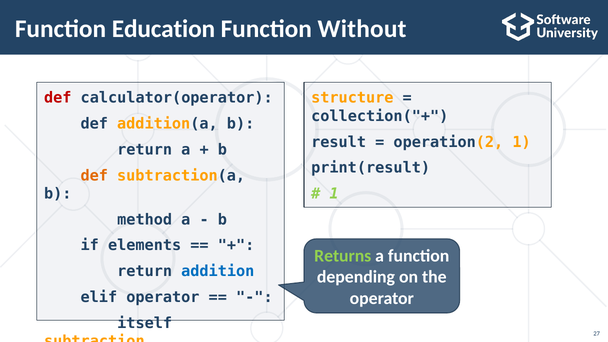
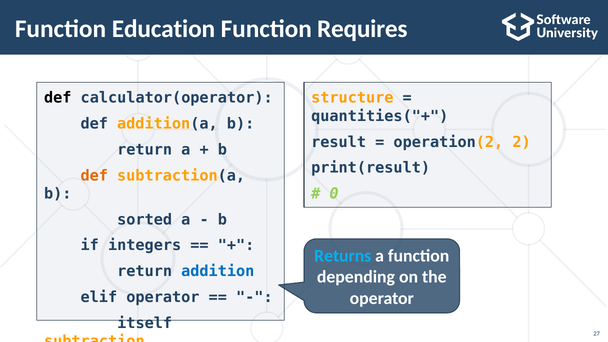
Without: Without -> Requires
def at (58, 98) colour: red -> black
collection("+: collection("+ -> quantities("+
operation(2 1: 1 -> 2
1 at (334, 194): 1 -> 0
method: method -> sorted
elements: elements -> integers
Returns colour: light green -> light blue
